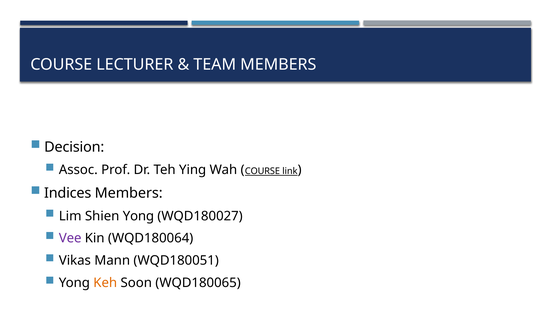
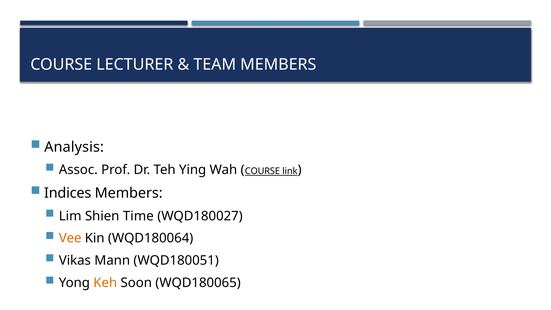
Decision: Decision -> Analysis
Shien Yong: Yong -> Time
Vee colour: purple -> orange
